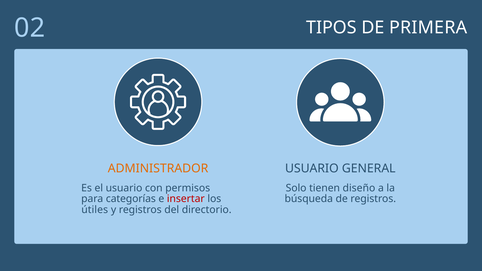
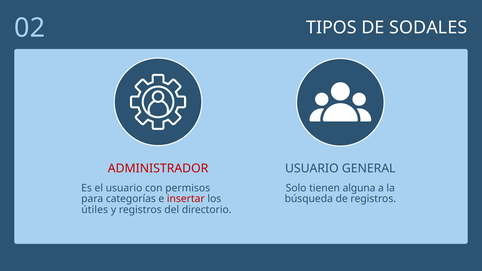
PRIMERA: PRIMERA -> SODALES
ADMINISTRADOR colour: orange -> red
diseño: diseño -> alguna
